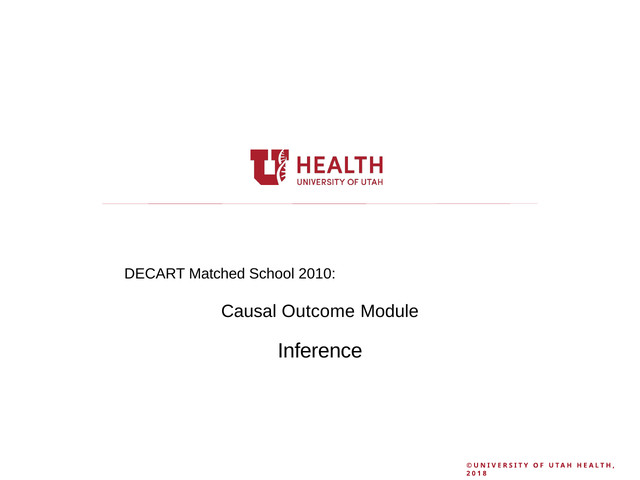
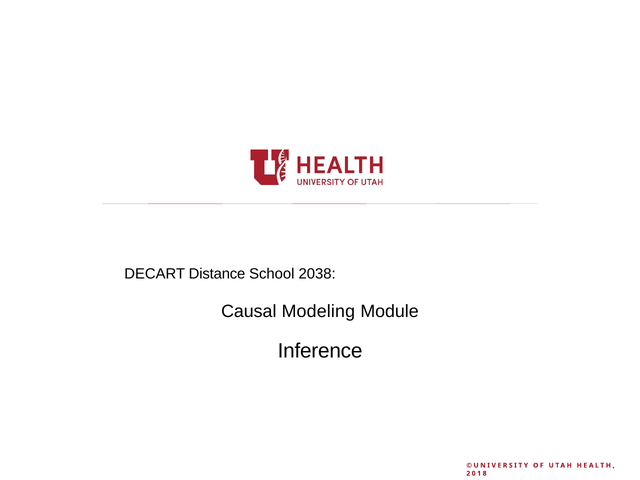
Matched: Matched -> Distance
2010: 2010 -> 2038
Outcome: Outcome -> Modeling
